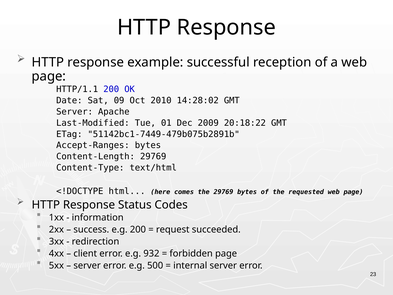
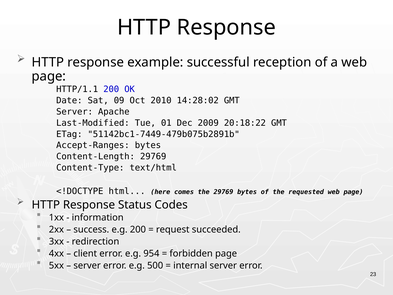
932: 932 -> 954
